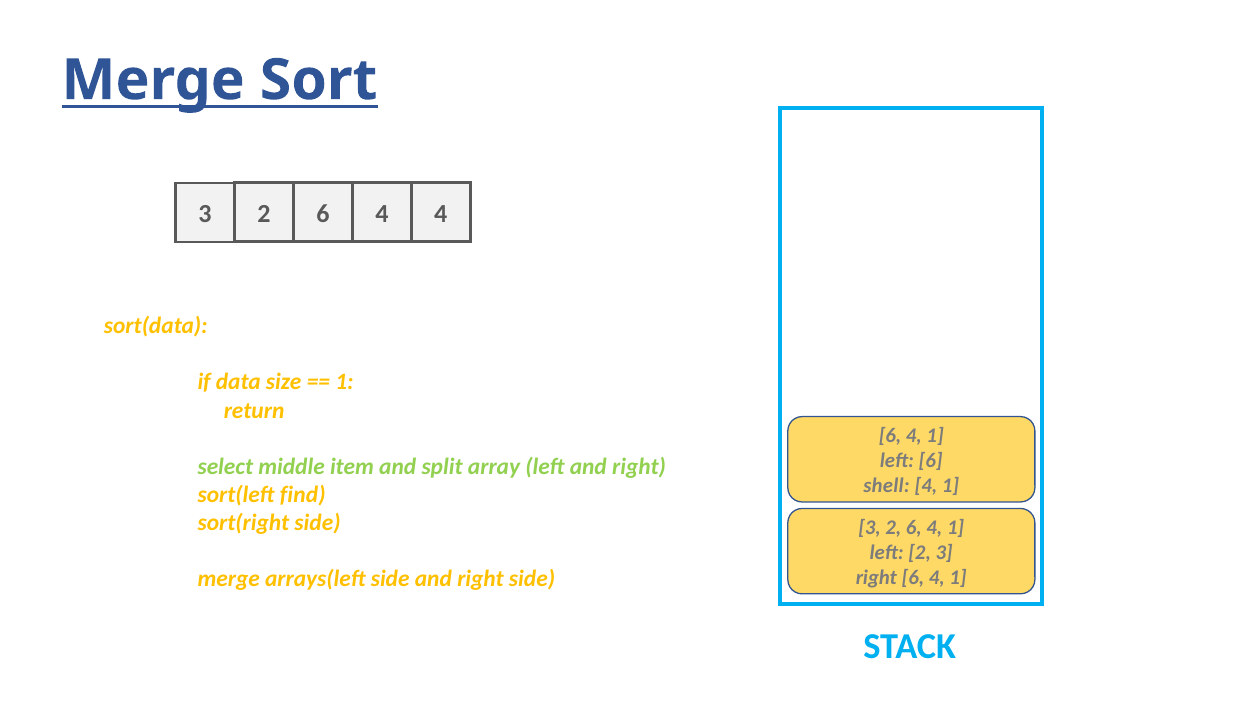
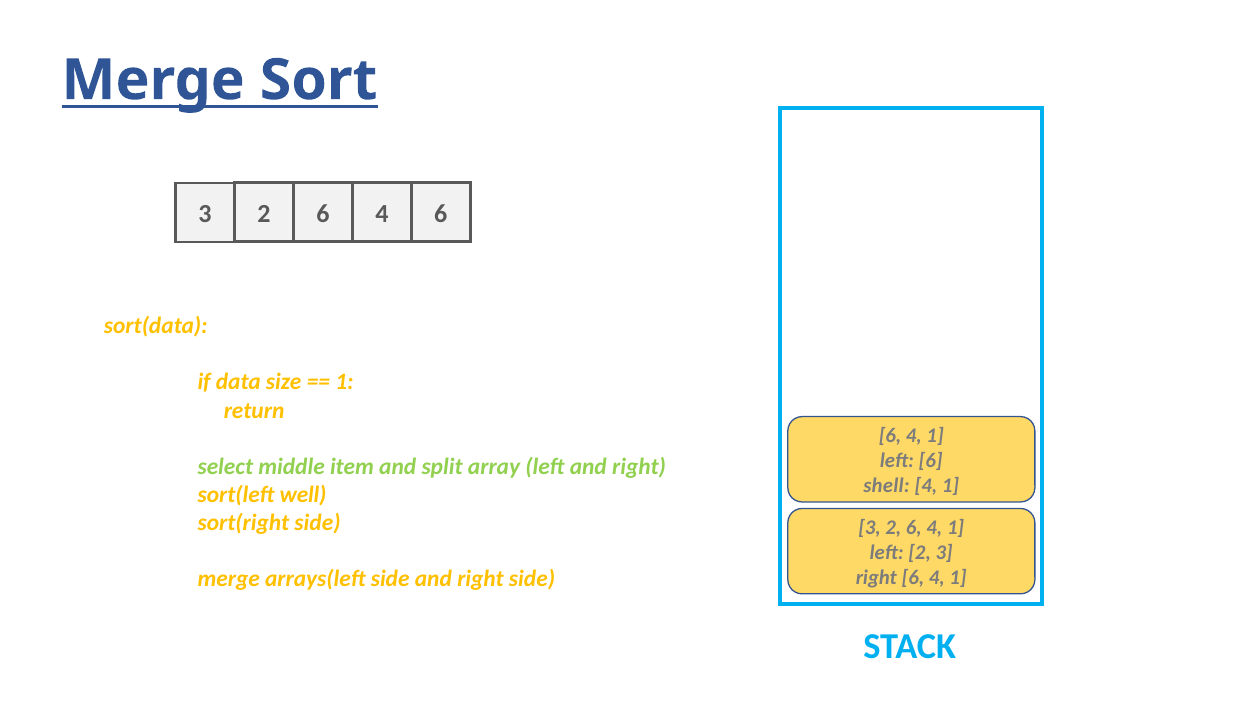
4 4: 4 -> 6
find: find -> well
